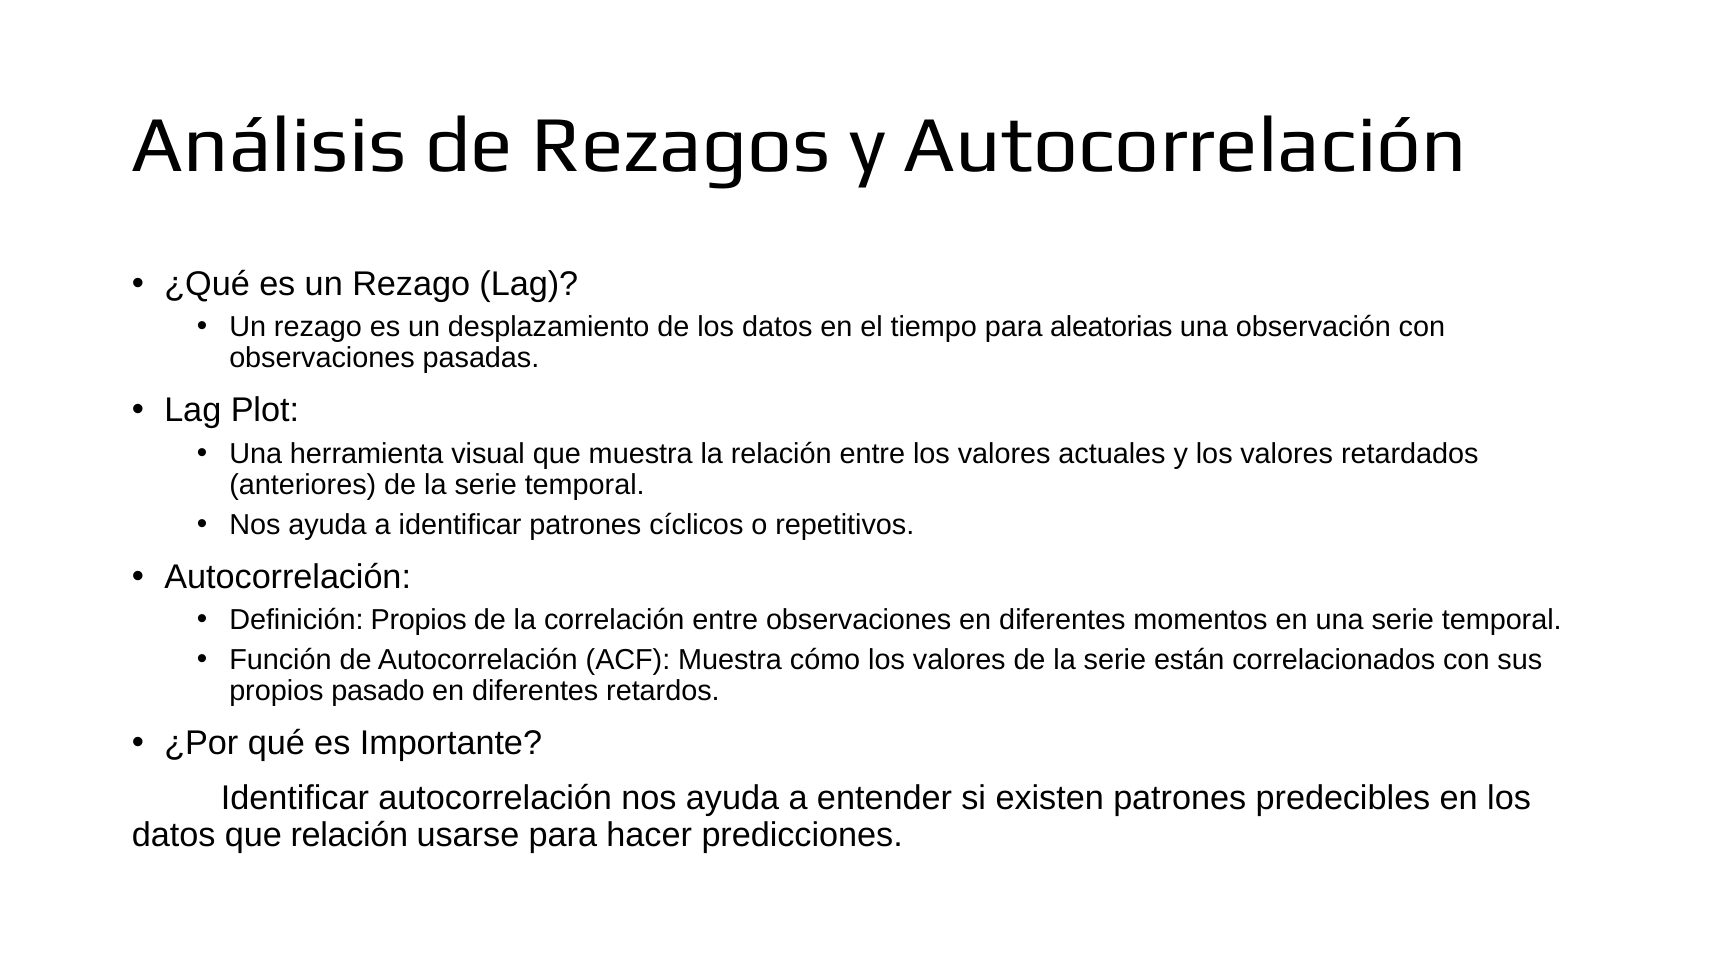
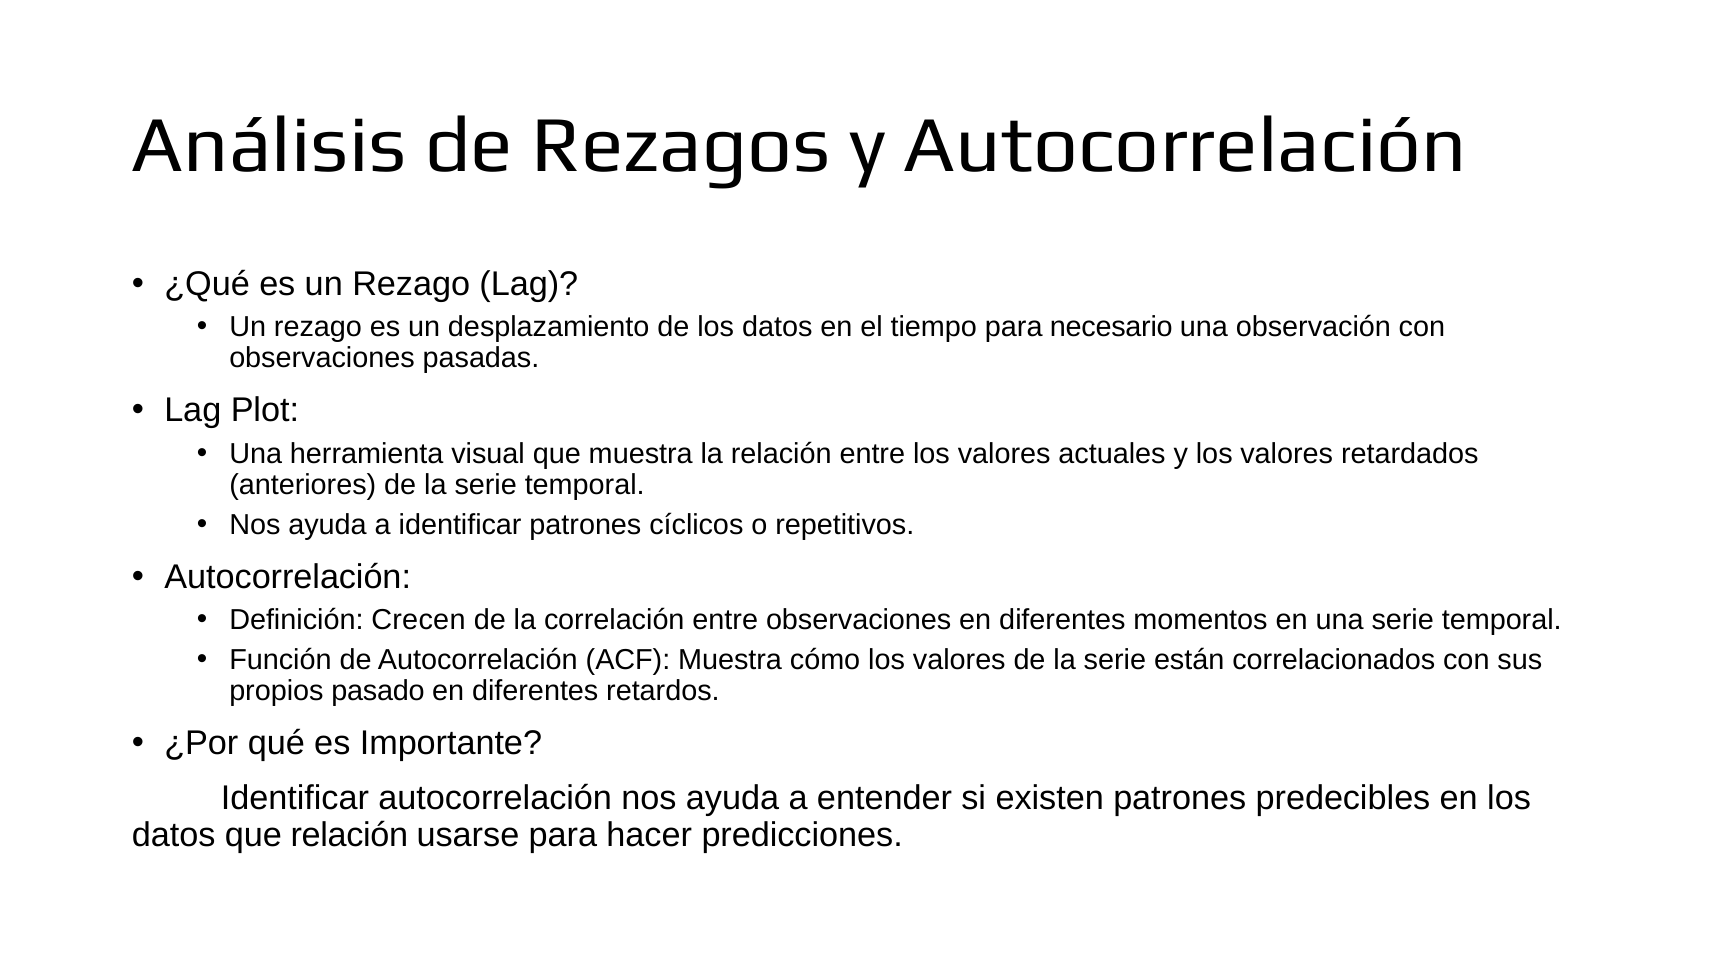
aleatorias: aleatorias -> necesario
Definición Propios: Propios -> Crecen
